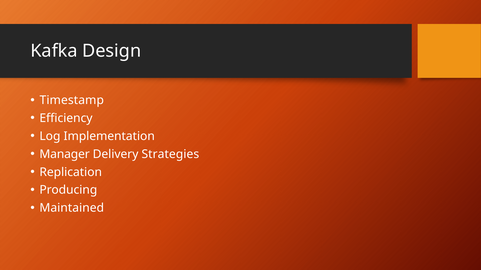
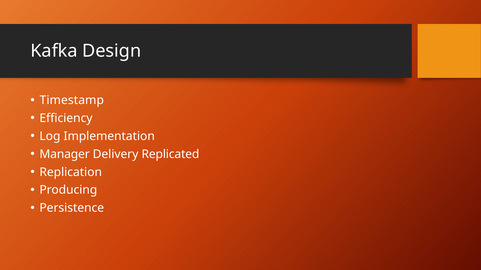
Strategies: Strategies -> Replicated
Maintained: Maintained -> Persistence
